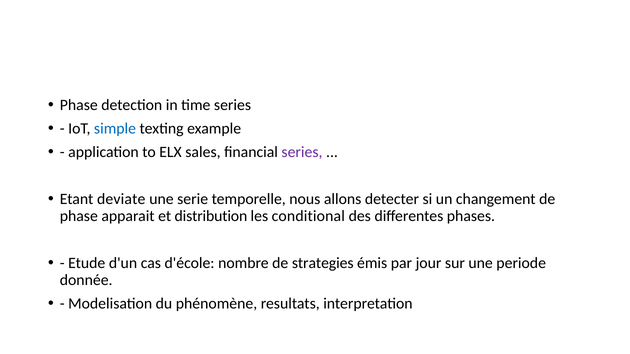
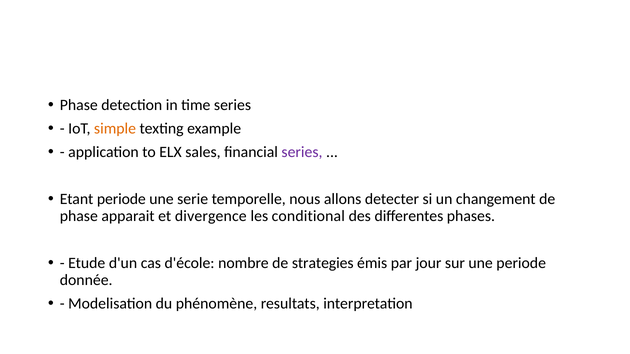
simple colour: blue -> orange
Etant deviate: deviate -> periode
distribution: distribution -> divergence
